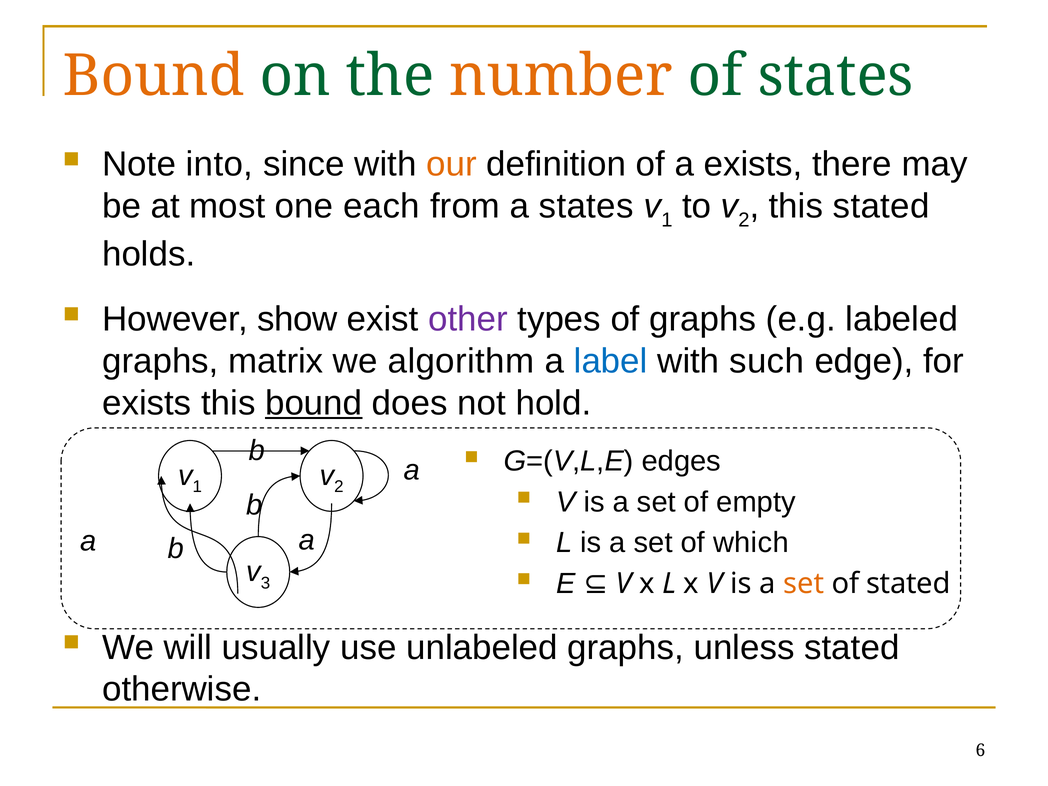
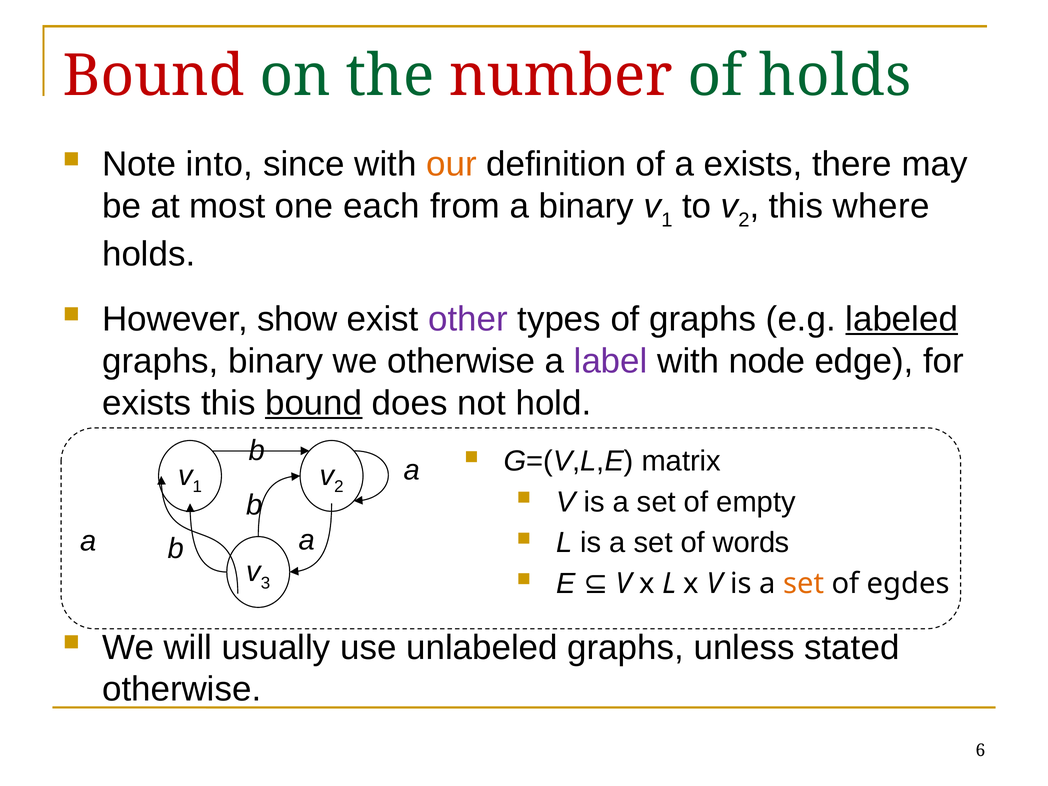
Bound at (154, 76) colour: orange -> red
number colour: orange -> red
of states: states -> holds
a states: states -> binary
this stated: stated -> where
labeled underline: none -> present
graphs matrix: matrix -> binary
we algorithm: algorithm -> otherwise
label colour: blue -> purple
such: such -> node
edges: edges -> matrix
which: which -> words
of stated: stated -> egdes
